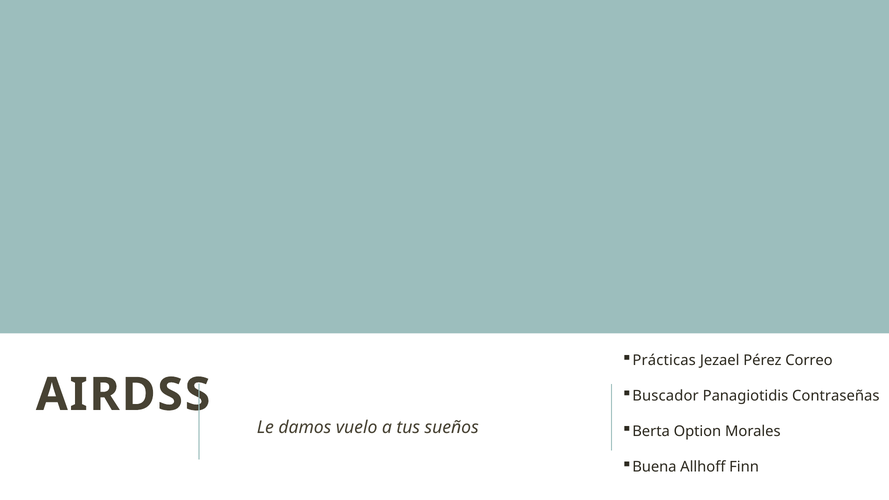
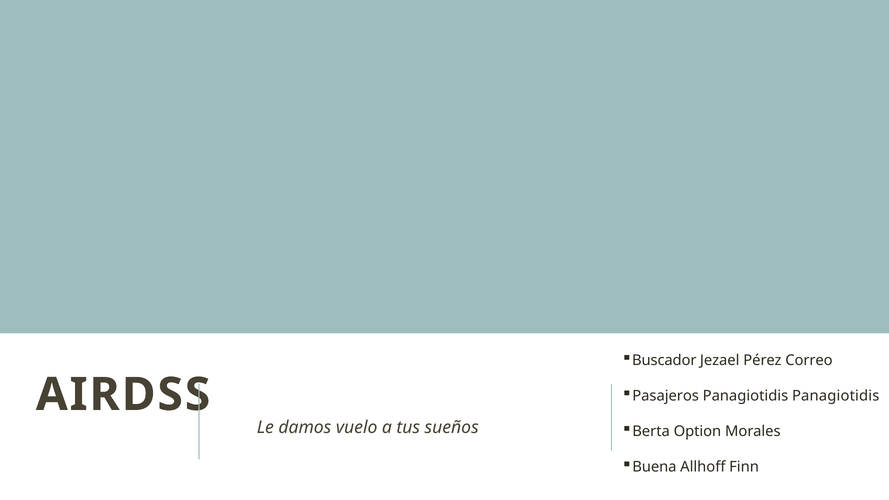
Prácticas: Prácticas -> Buscador
Buscador: Buscador -> Pasajeros
Panagiotidis Contraseñas: Contraseñas -> Panagiotidis
